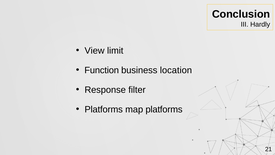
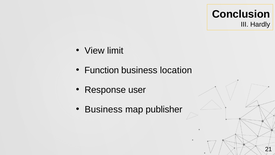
filter: filter -> user
Platforms at (104, 109): Platforms -> Business
map platforms: platforms -> publisher
